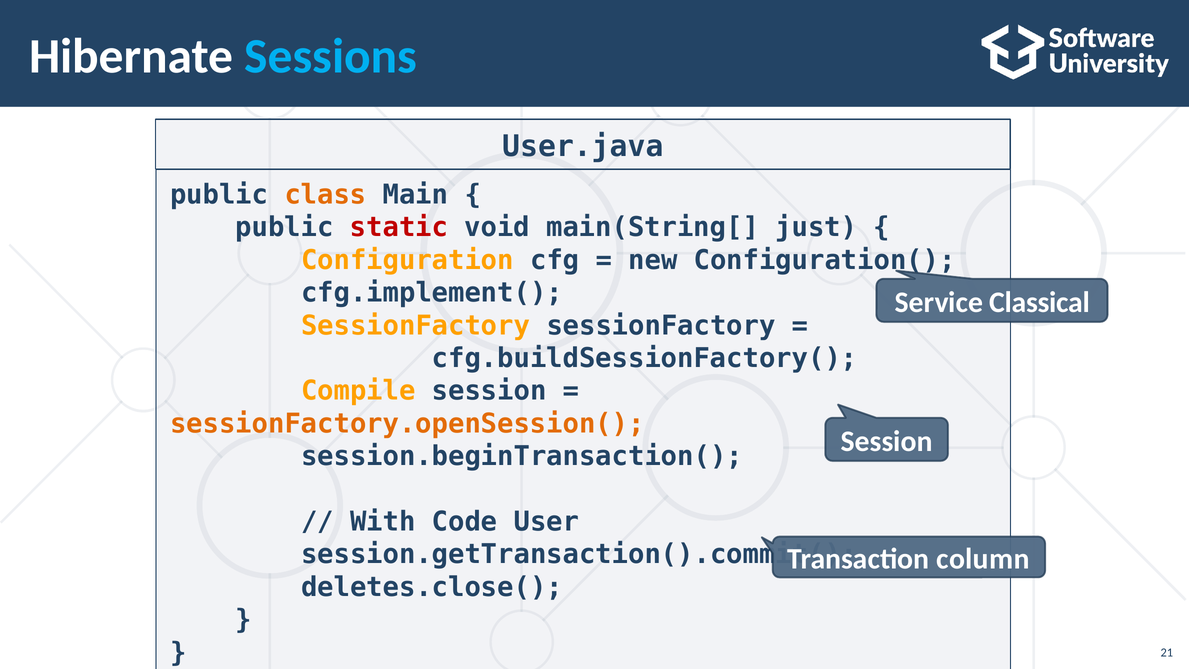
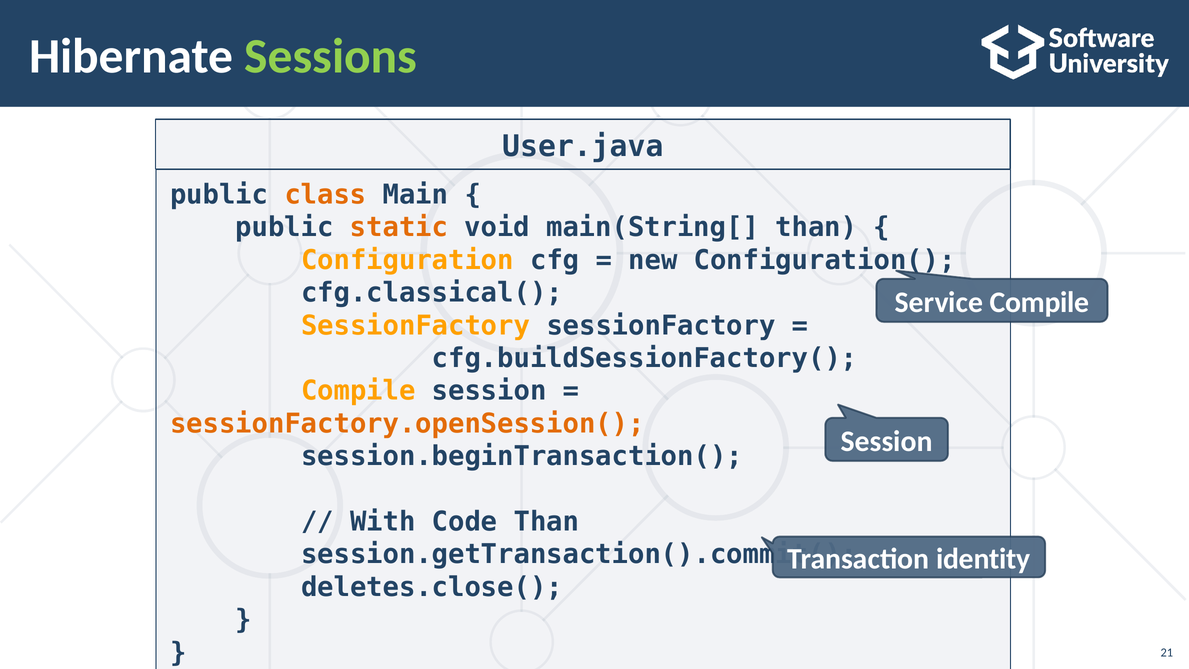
Sessions colour: light blue -> light green
static colour: red -> orange
main(String[ just: just -> than
cfg.implement(: cfg.implement( -> cfg.classical(
Service Classical: Classical -> Compile
Code User: User -> Than
column: column -> identity
